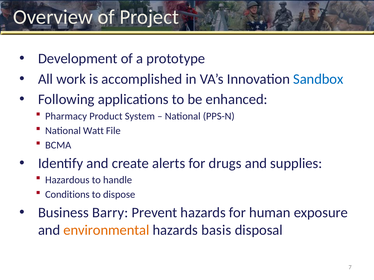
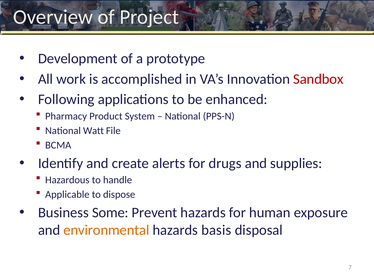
Sandbox colour: blue -> red
Conditions: Conditions -> Applicable
Barry: Barry -> Some
